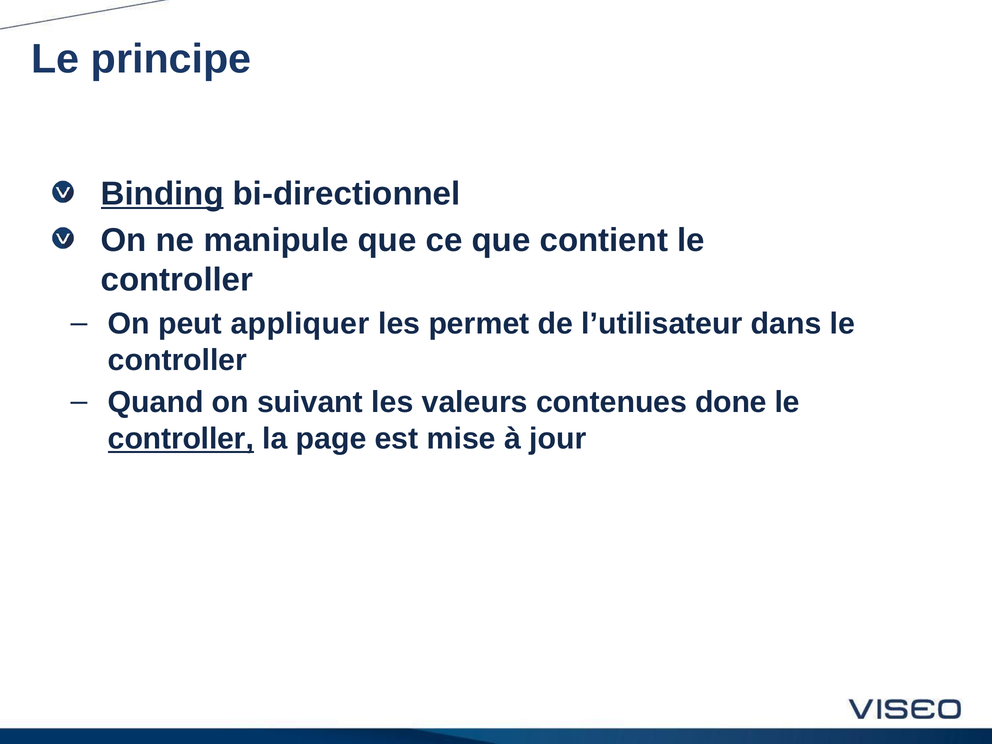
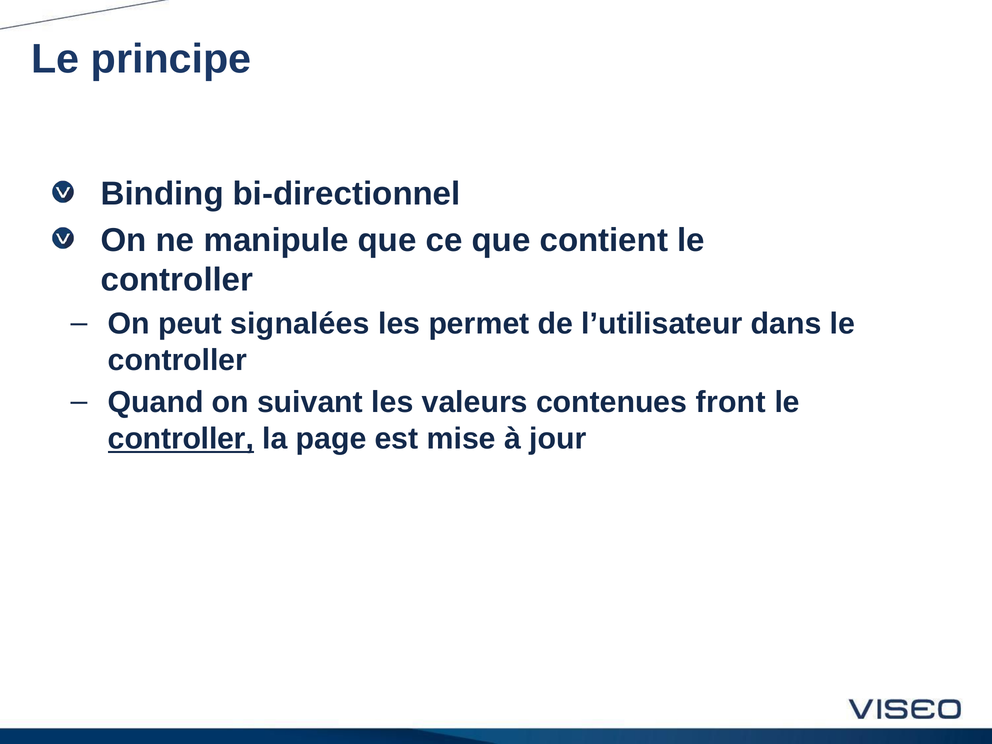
Binding underline: present -> none
appliquer: appliquer -> signalées
done: done -> front
